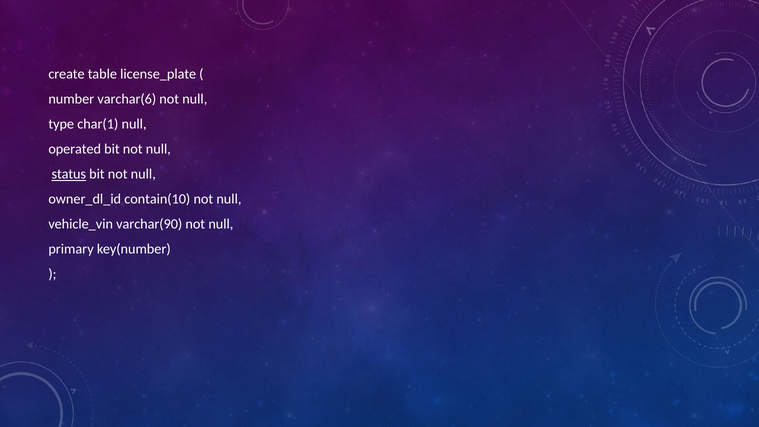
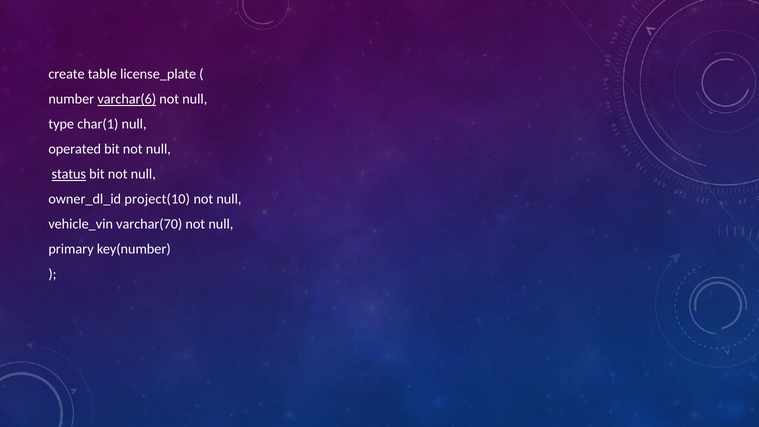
varchar(6 underline: none -> present
contain(10: contain(10 -> project(10
varchar(90: varchar(90 -> varchar(70
